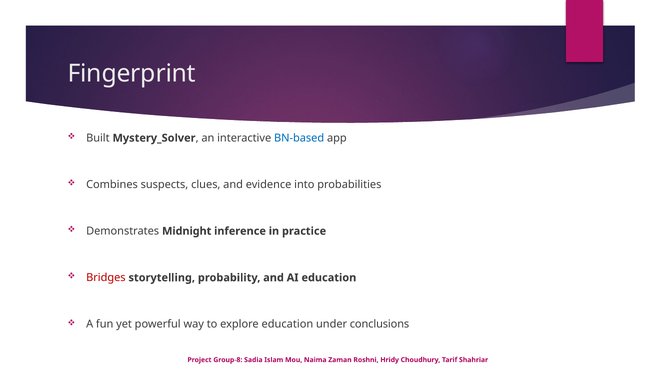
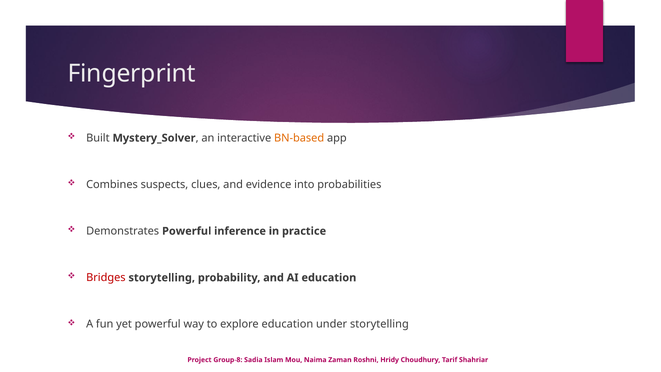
BN-based colour: blue -> orange
Demonstrates Midnight: Midnight -> Powerful
under conclusions: conclusions -> storytelling
